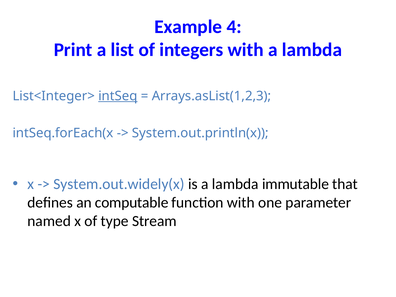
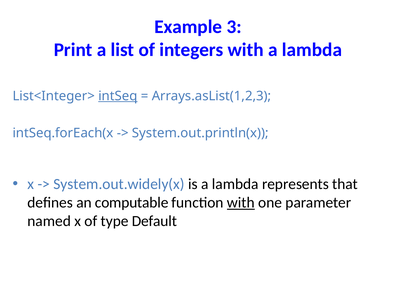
4: 4 -> 3
immutable: immutable -> represents
with at (241, 203) underline: none -> present
Stream: Stream -> Default
